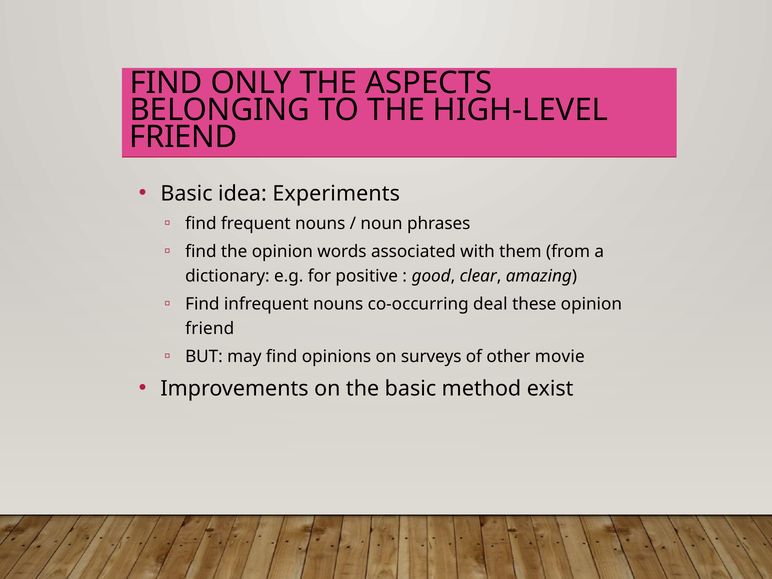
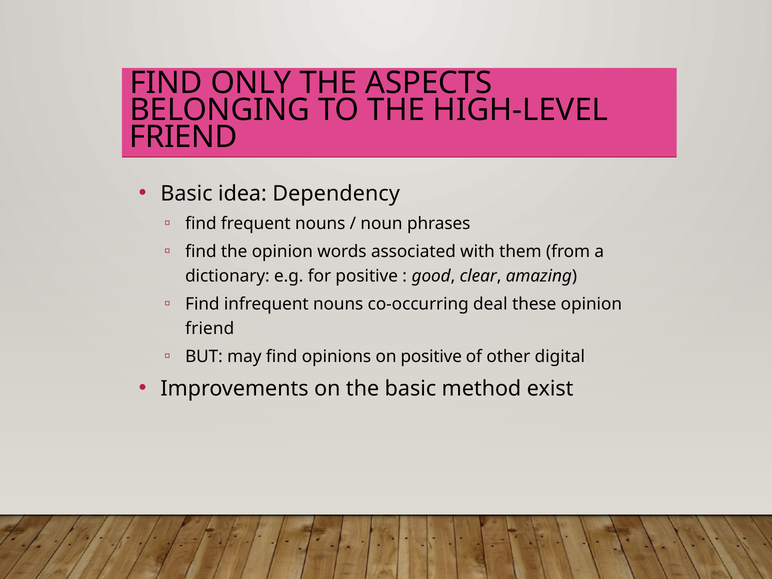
Experiments: Experiments -> Dependency
on surveys: surveys -> positive
movie: movie -> digital
